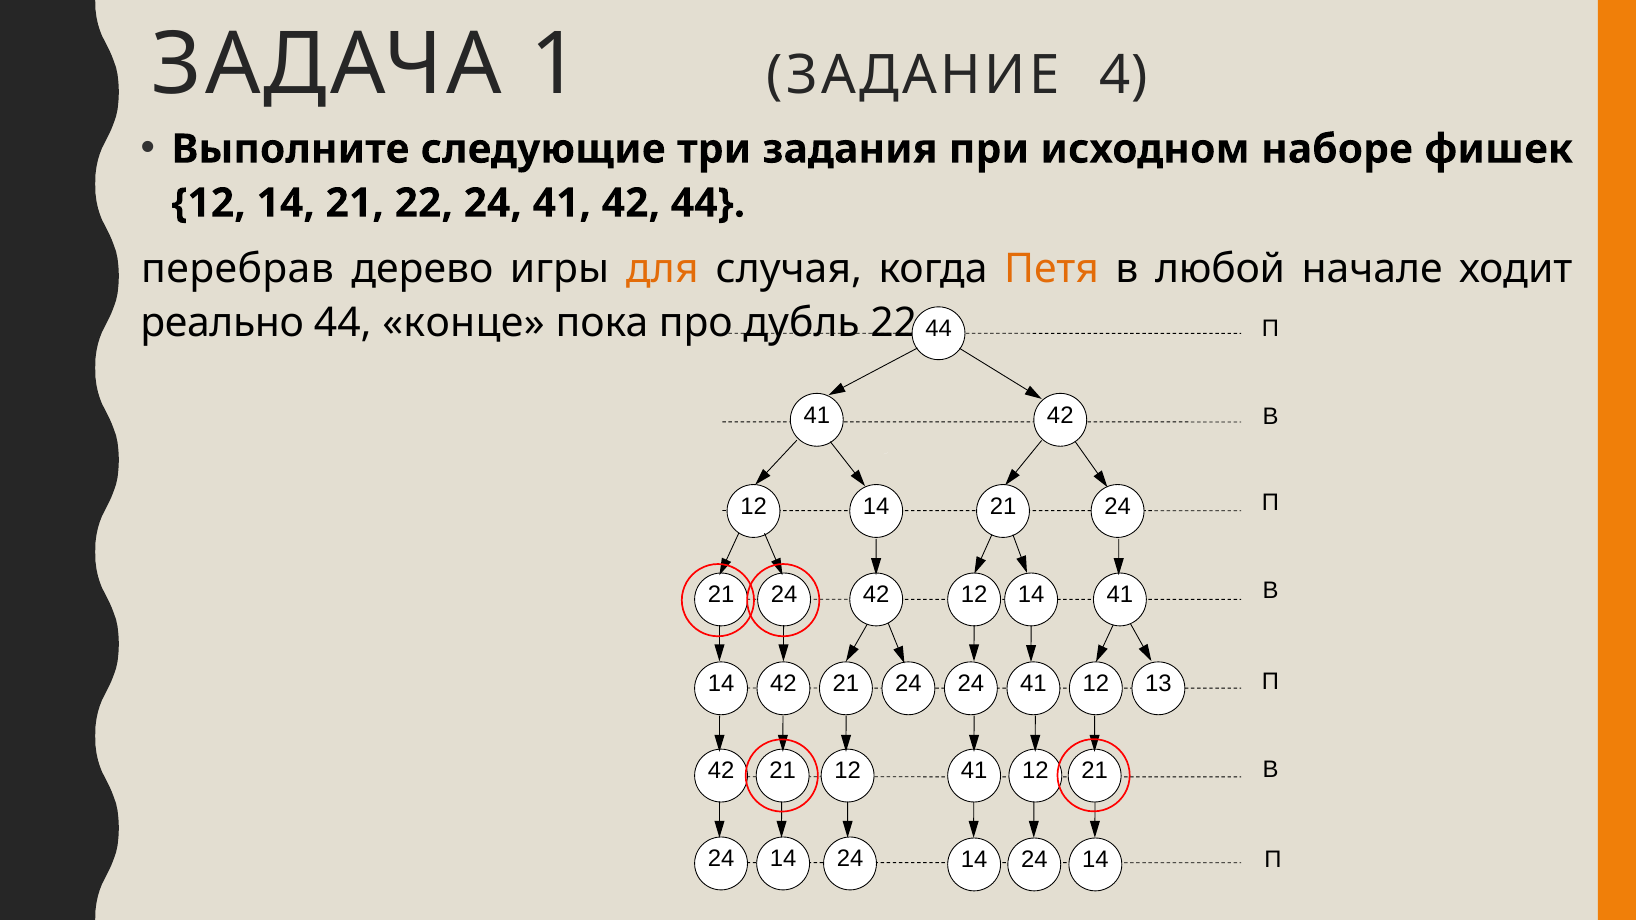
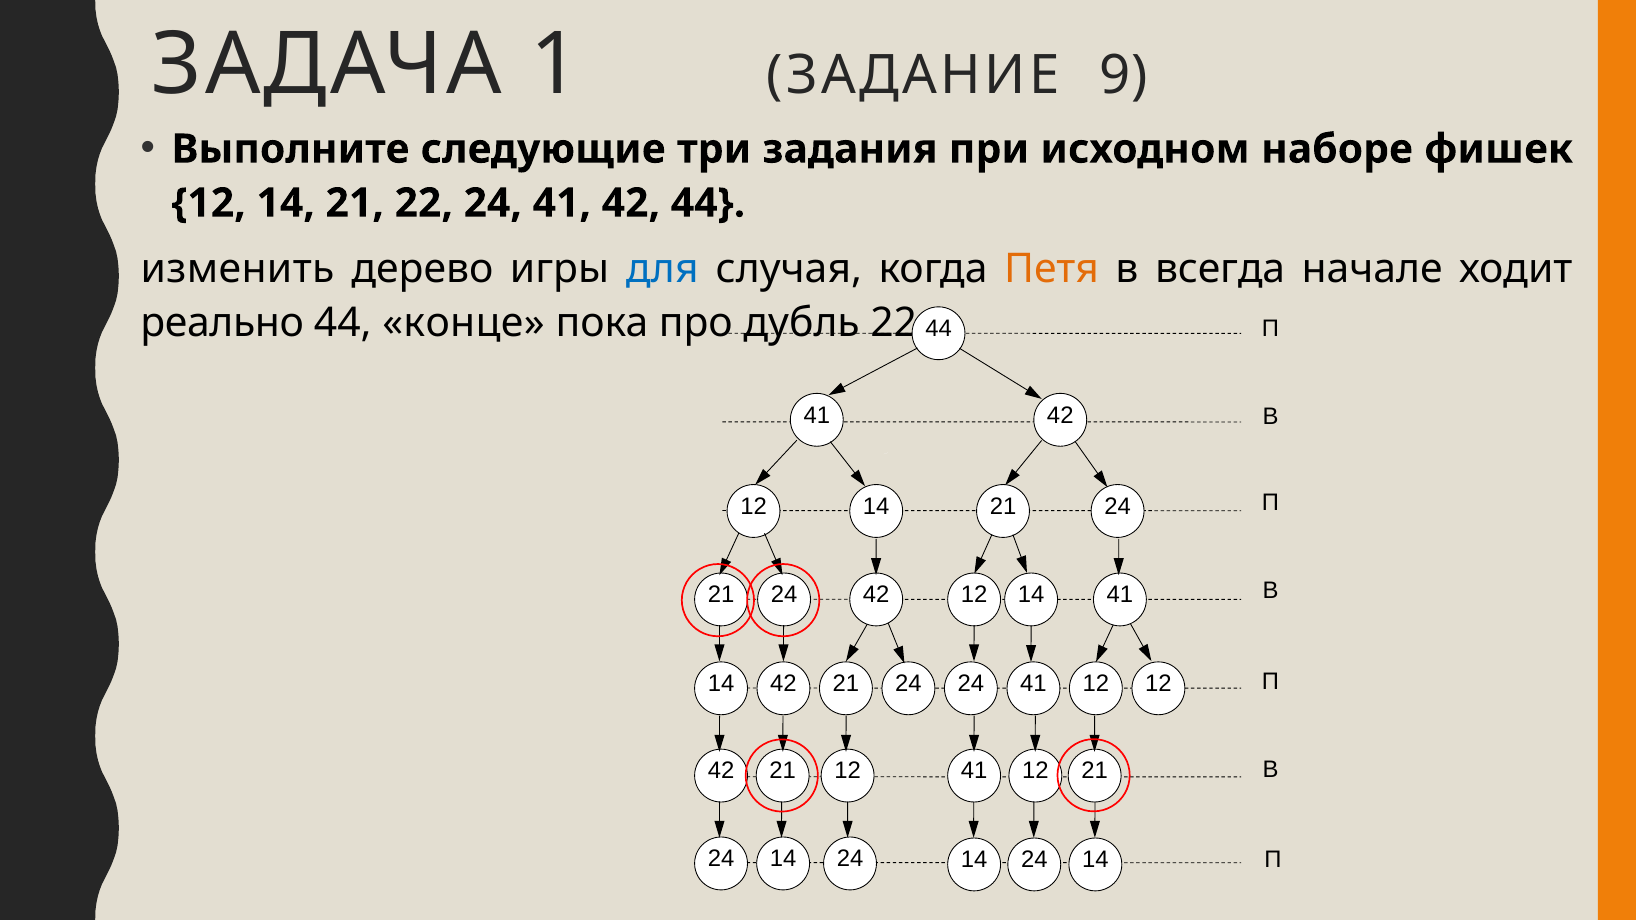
4: 4 -> 9
перебрав: перебрав -> изменить
для colour: orange -> blue
любой: любой -> всегда
12 13: 13 -> 12
